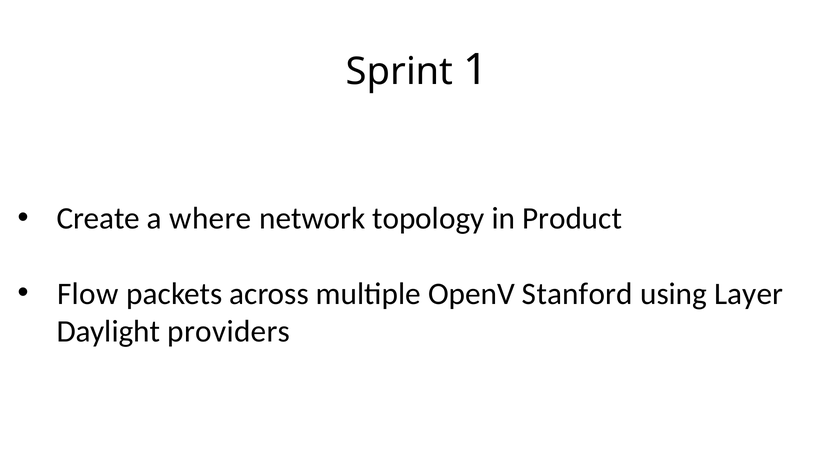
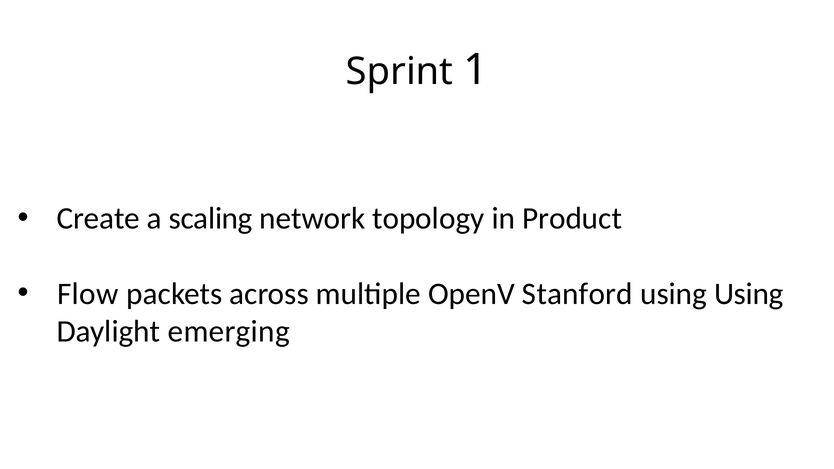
where: where -> scaling
using Layer: Layer -> Using
providers: providers -> emerging
